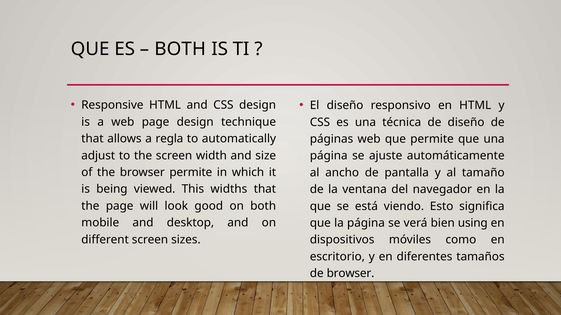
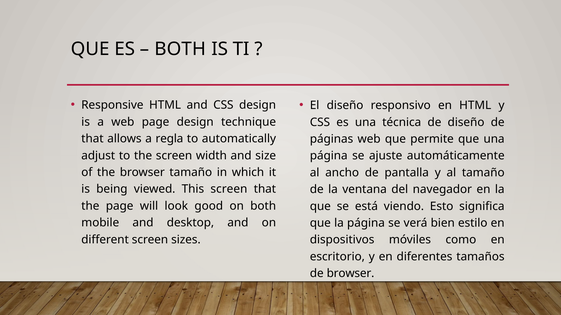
browser permite: permite -> tamaño
This widths: widths -> screen
using: using -> estilo
